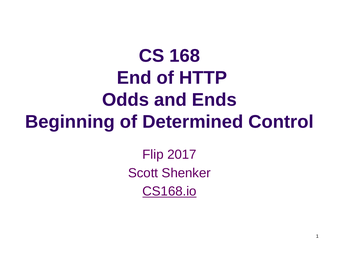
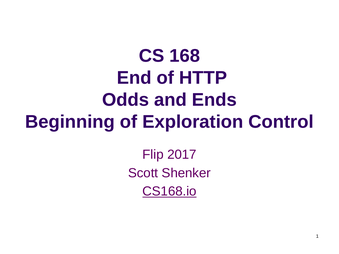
Determined: Determined -> Exploration
